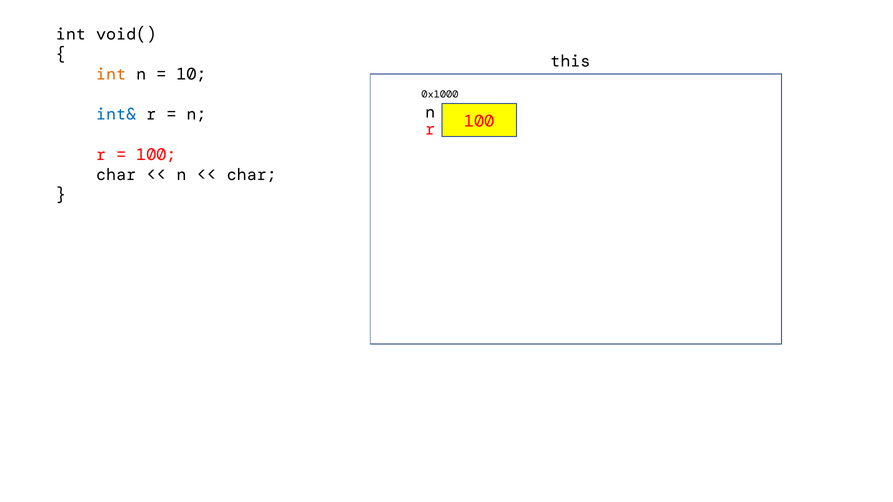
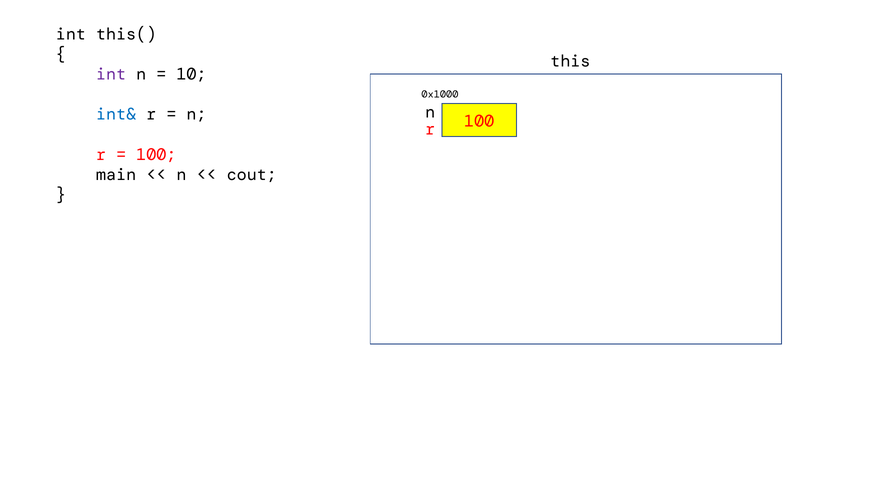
void(: void( -> this(
int at (111, 74) colour: orange -> purple
char at (116, 175): char -> main
char at (252, 175): char -> cout
